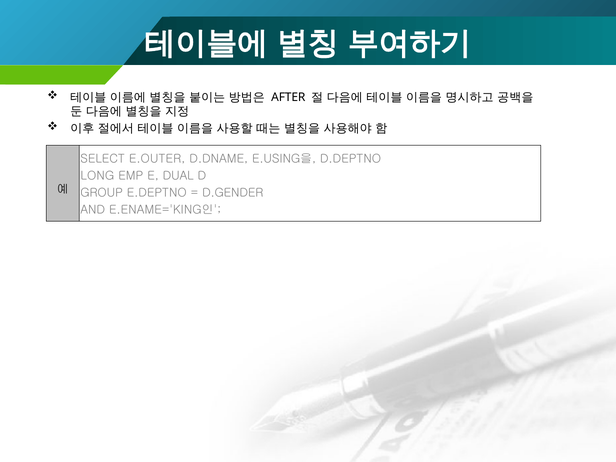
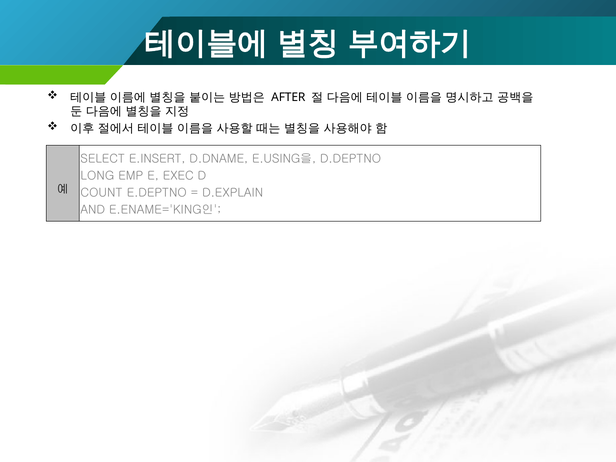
E.OUTER: E.OUTER -> E.INSERT
DUAL: DUAL -> EXEC
GROUP: GROUP -> COUNT
D.GENDER: D.GENDER -> D.EXPLAIN
